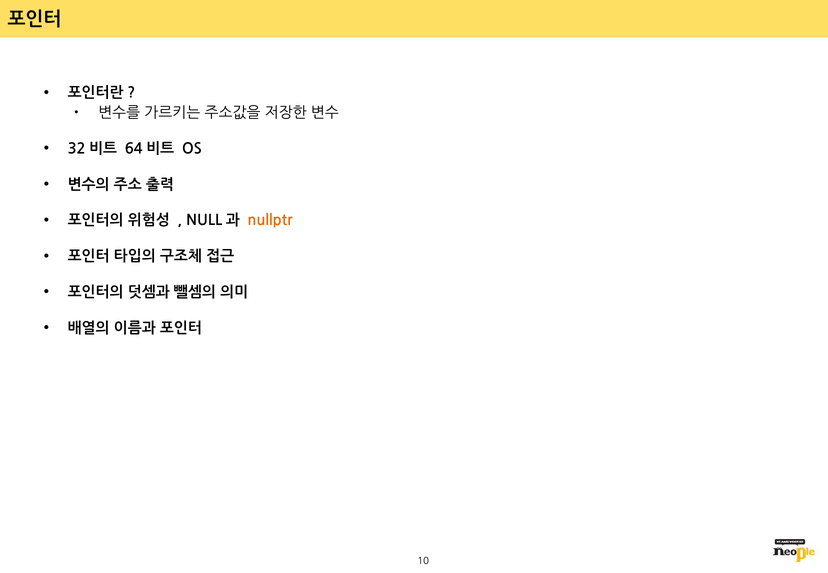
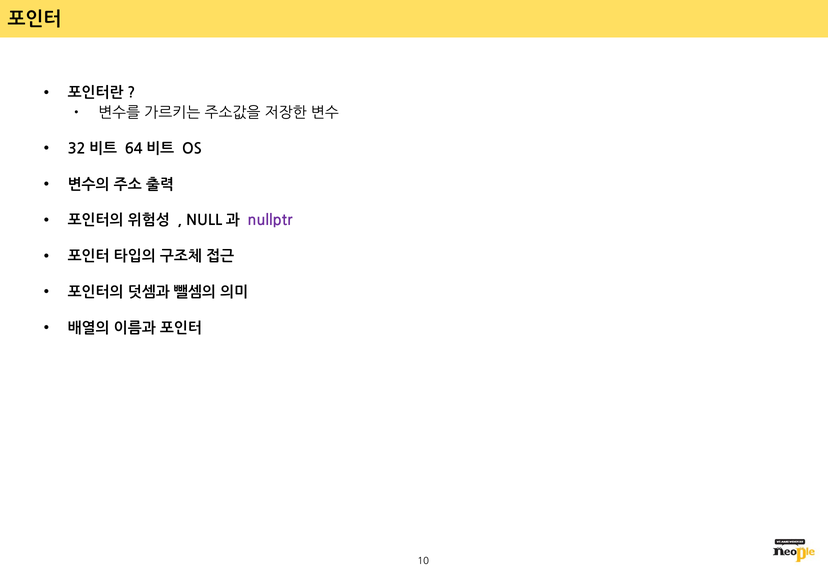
nullptr colour: orange -> purple
